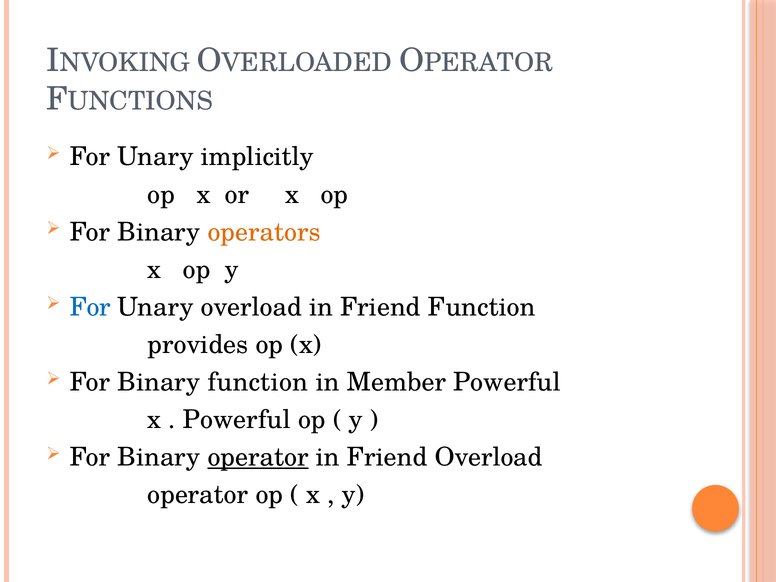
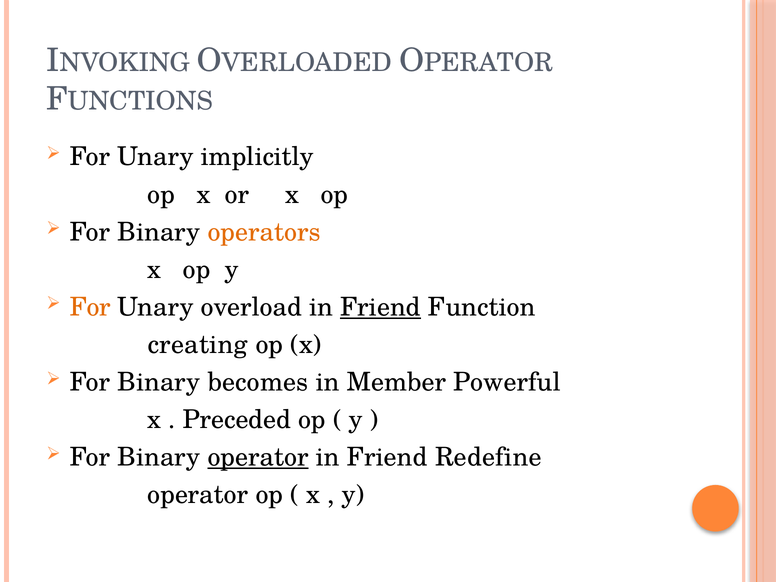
For at (90, 307) colour: blue -> orange
Friend at (380, 307) underline: none -> present
provides: provides -> creating
Binary function: function -> becomes
Powerful at (237, 420): Powerful -> Preceded
Friend Overload: Overload -> Redefine
